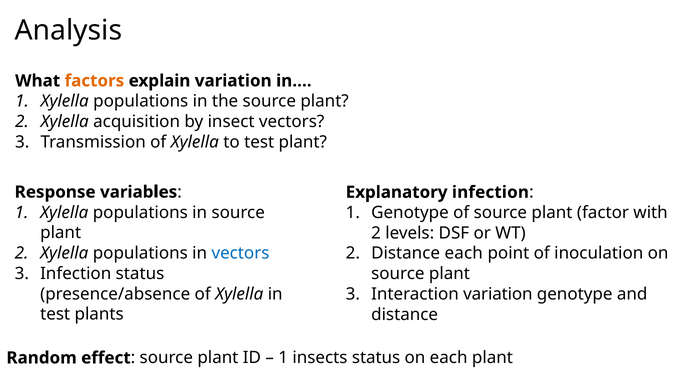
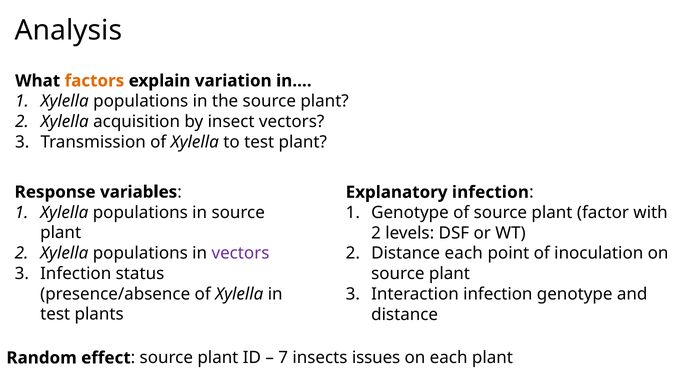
vectors at (240, 254) colour: blue -> purple
Interaction variation: variation -> infection
1 at (283, 358): 1 -> 7
insects status: status -> issues
